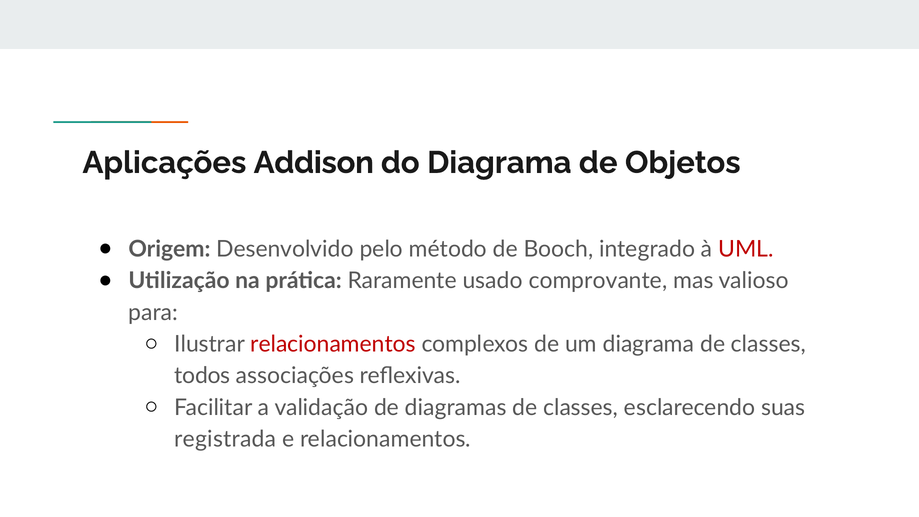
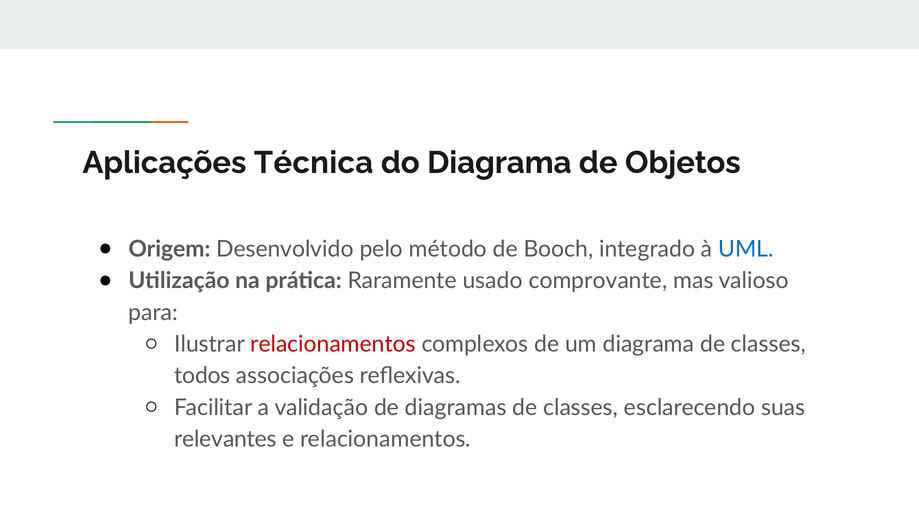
Addison: Addison -> Técnica
UML colour: red -> blue
registrada: registrada -> relevantes
